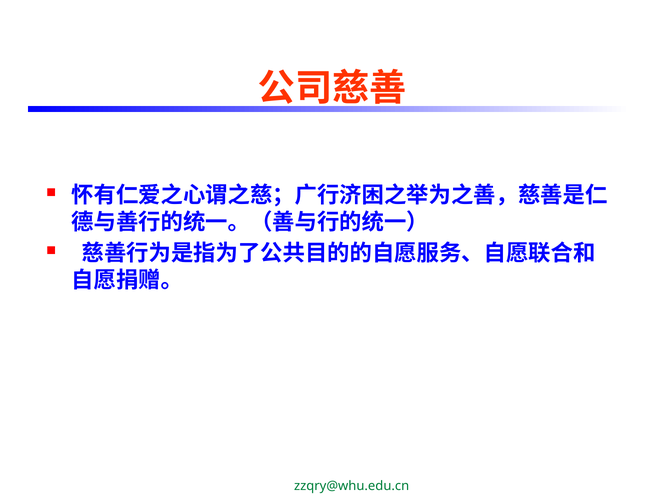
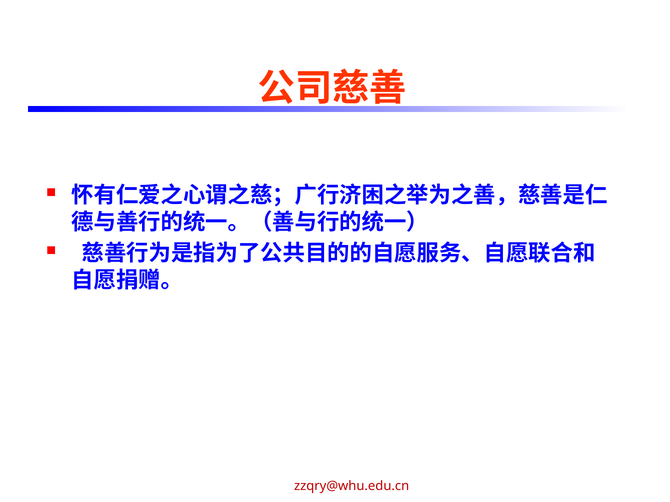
zzqry@whu.edu.cn colour: green -> red
